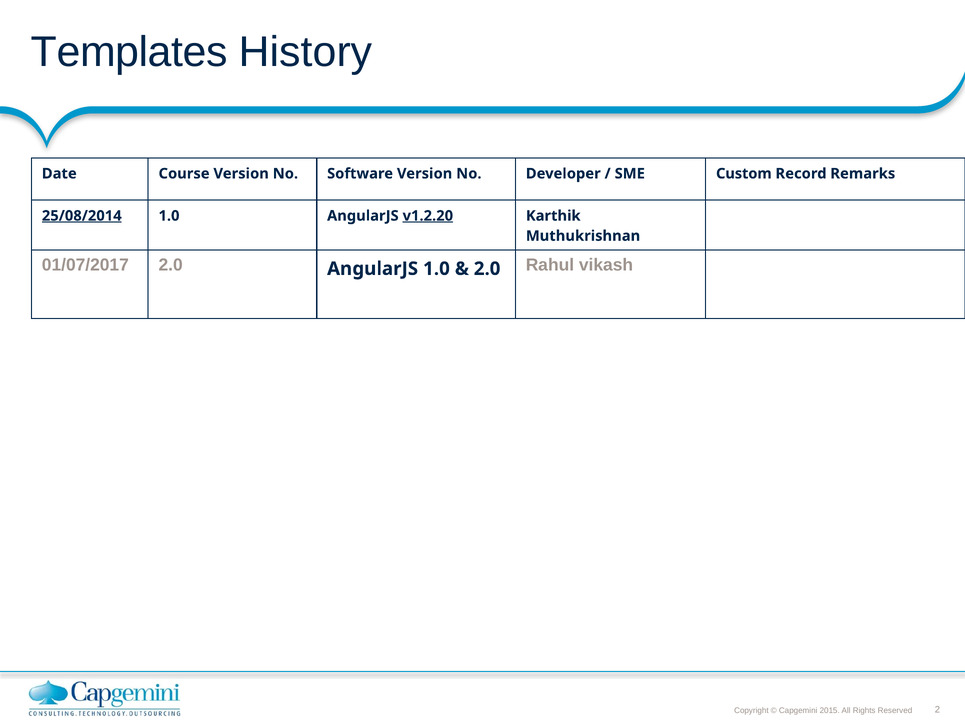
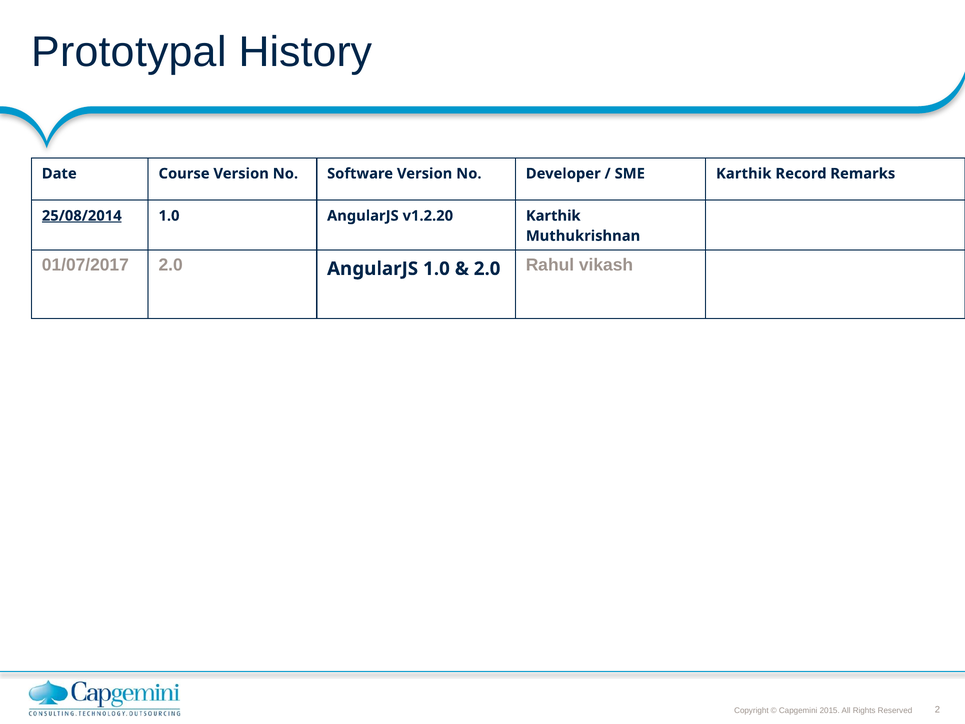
Templates: Templates -> Prototypal
SME Custom: Custom -> Karthik
v1.2.20 underline: present -> none
